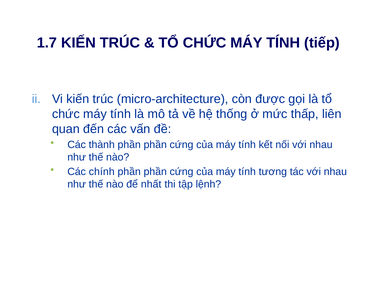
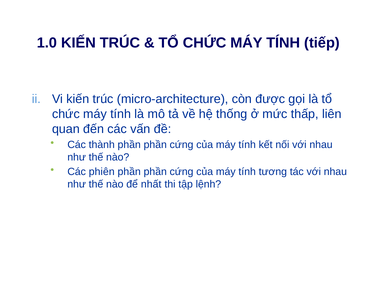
1.7: 1.7 -> 1.0
chính: chính -> phiên
